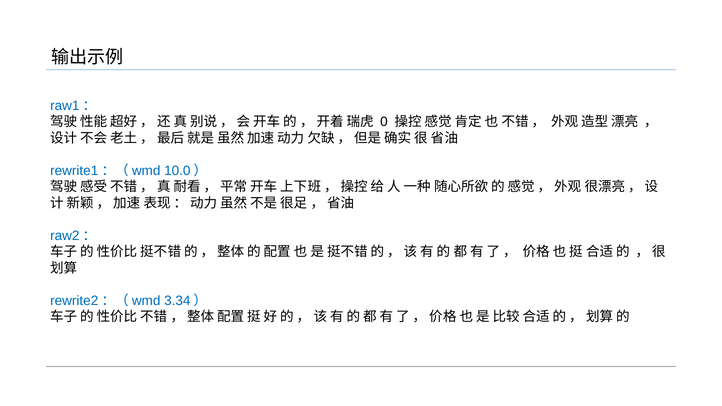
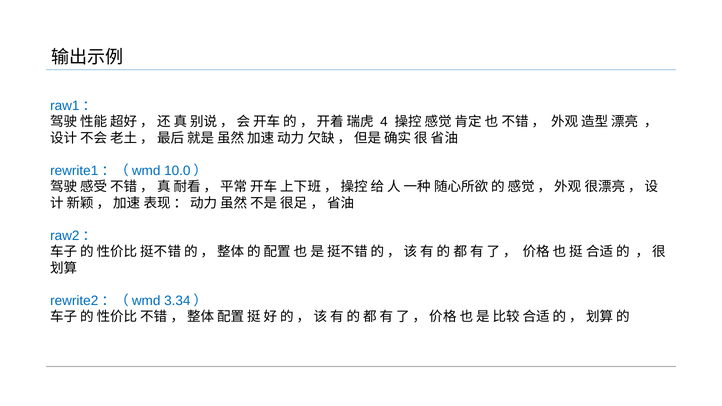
0: 0 -> 4
